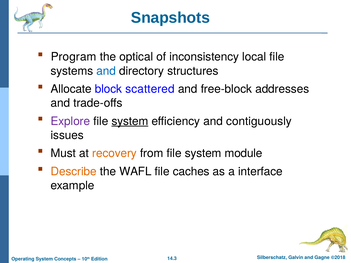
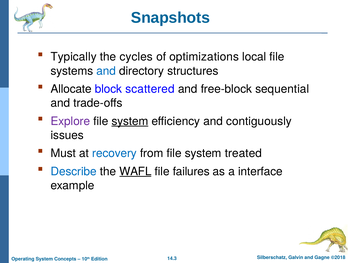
Program: Program -> Typically
optical: optical -> cycles
inconsistency: inconsistency -> optimizations
addresses: addresses -> sequential
recovery colour: orange -> blue
module: module -> treated
Describe colour: orange -> blue
WAFL underline: none -> present
caches: caches -> failures
